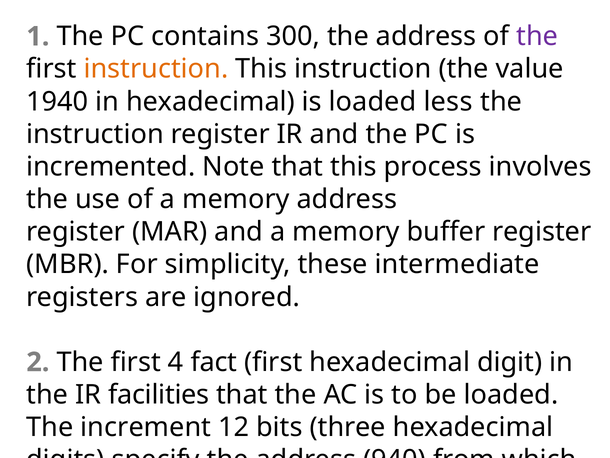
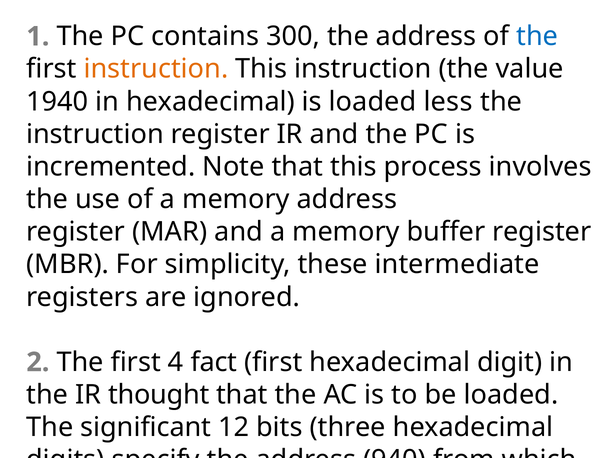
the at (537, 36) colour: purple -> blue
facilities: facilities -> thought
increment: increment -> significant
